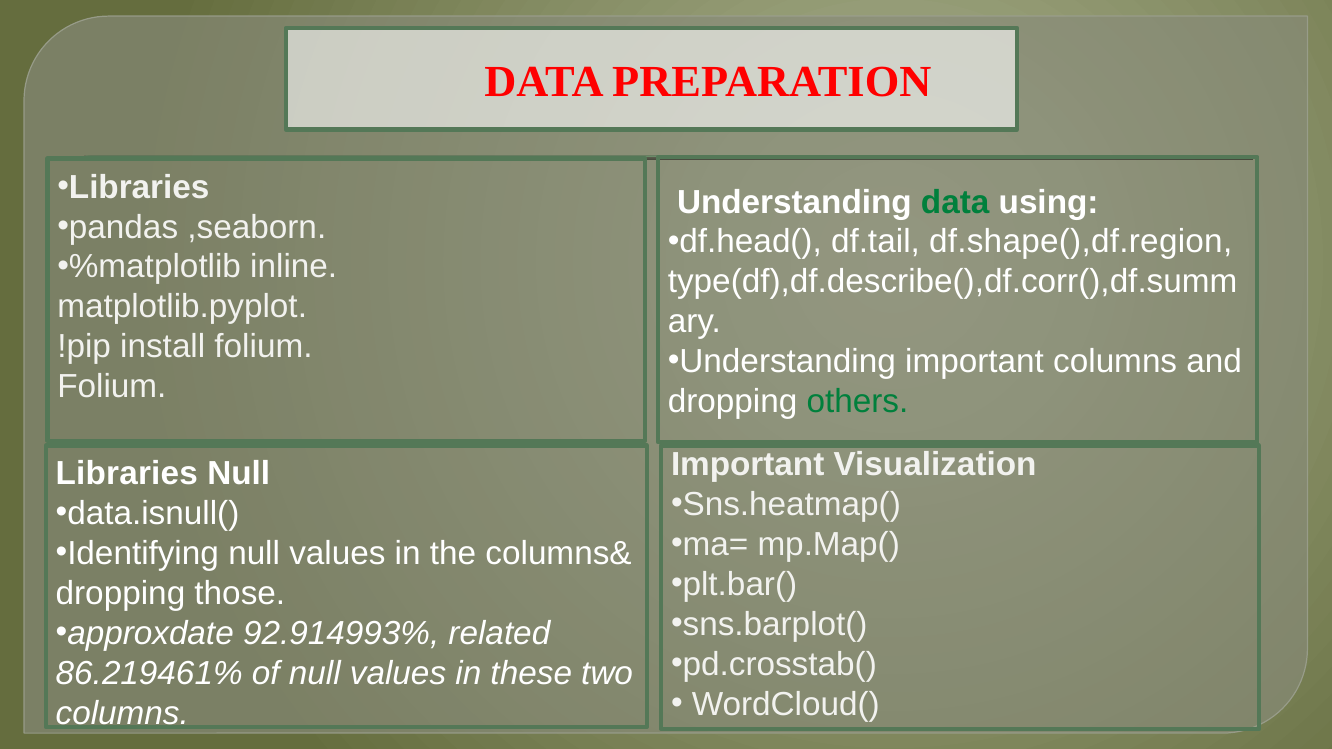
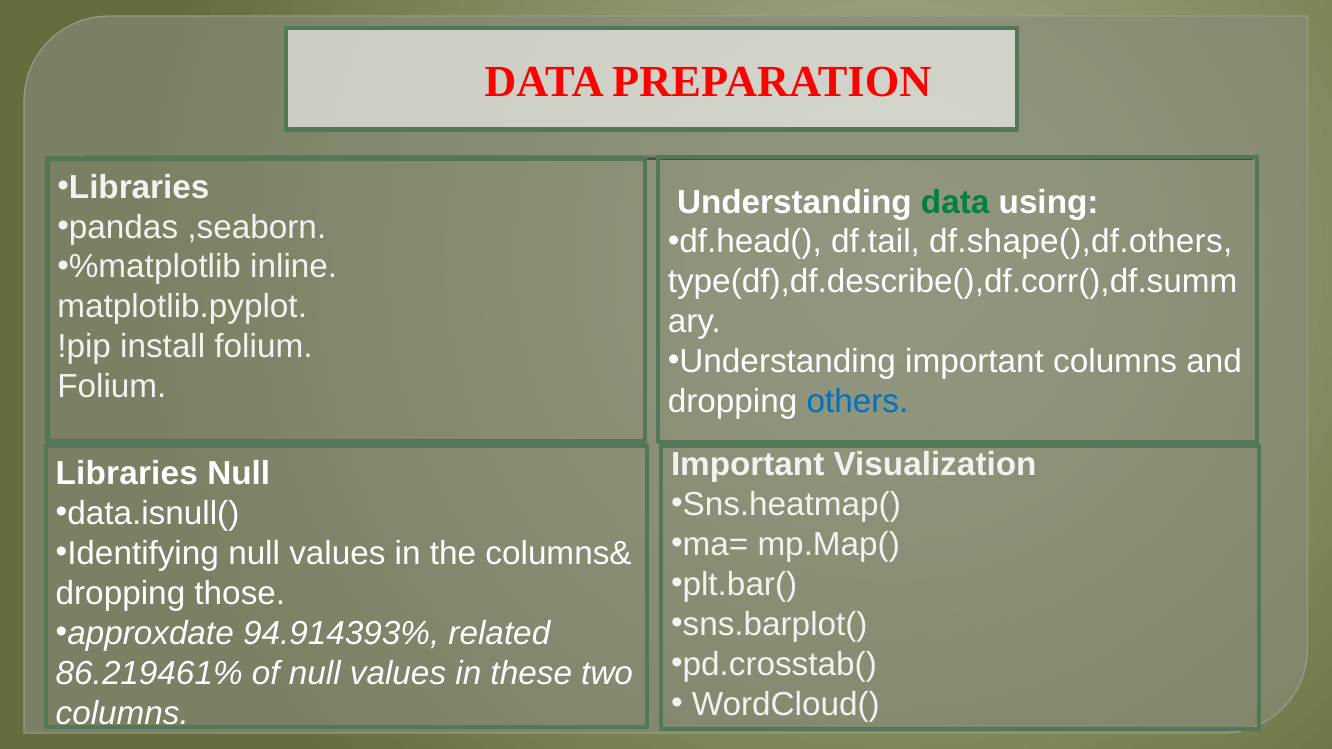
df.shape(),df.region: df.shape(),df.region -> df.shape(),df.others
others colour: green -> blue
92.914993%: 92.914993% -> 94.914393%
